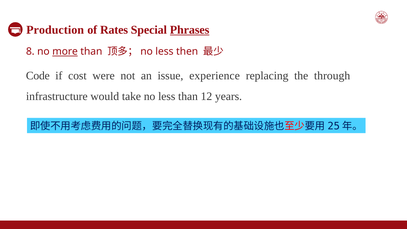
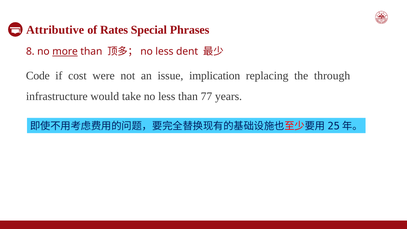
Production: Production -> Attributive
Phrases underline: present -> none
then: then -> dent
experience: experience -> implication
12: 12 -> 77
